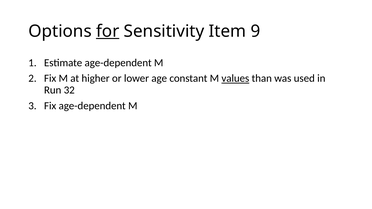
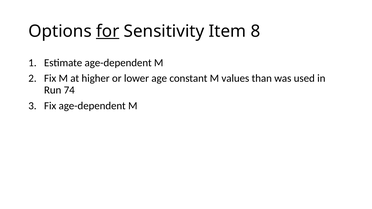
9: 9 -> 8
values underline: present -> none
32: 32 -> 74
